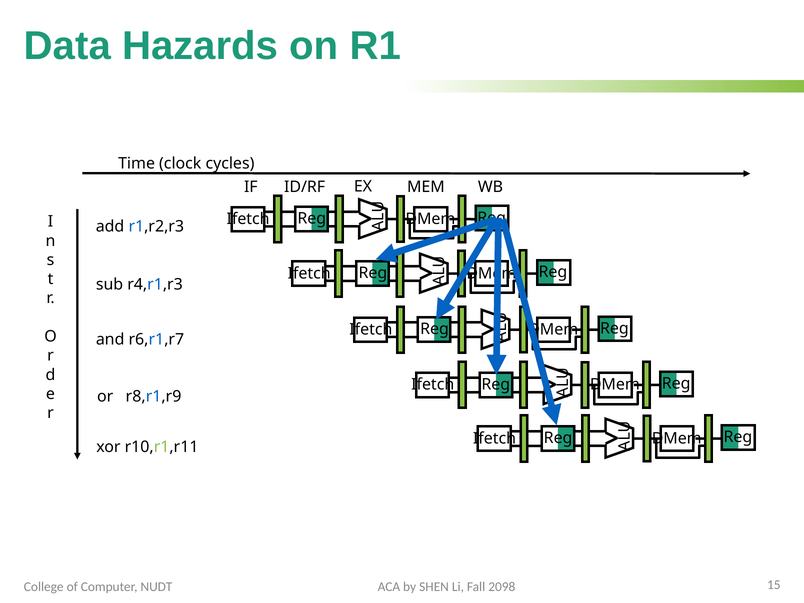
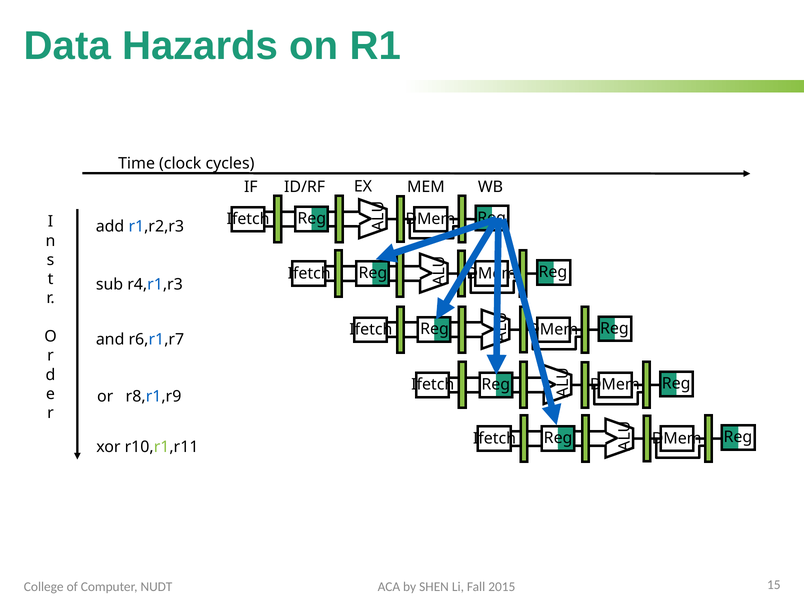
2098: 2098 -> 2015
